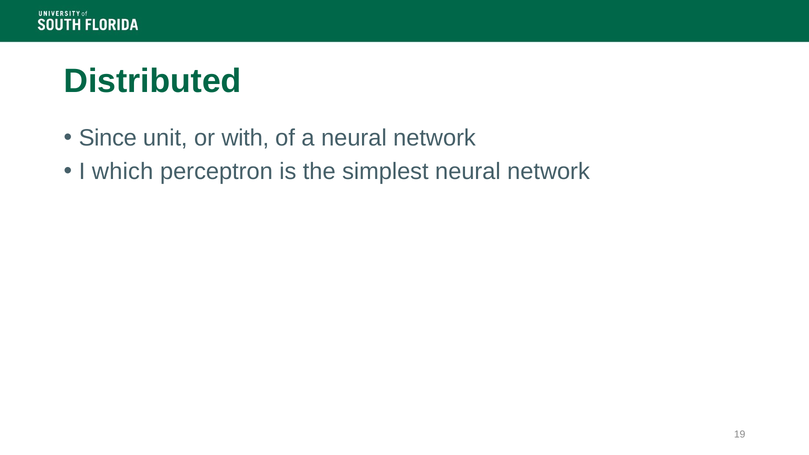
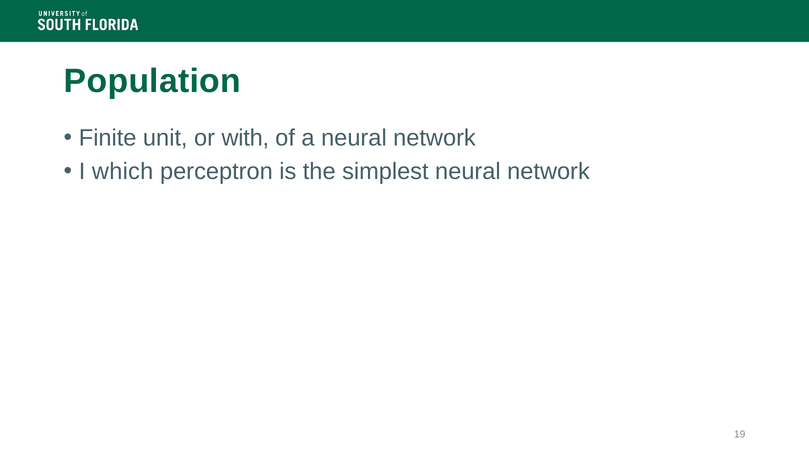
Distributed: Distributed -> Population
Since: Since -> Finite
